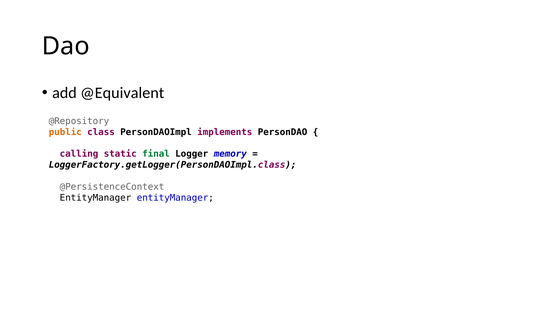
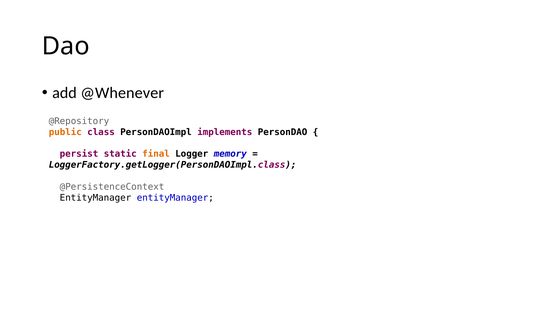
@Equivalent: @Equivalent -> @Whenever
calling: calling -> persist
final colour: green -> orange
